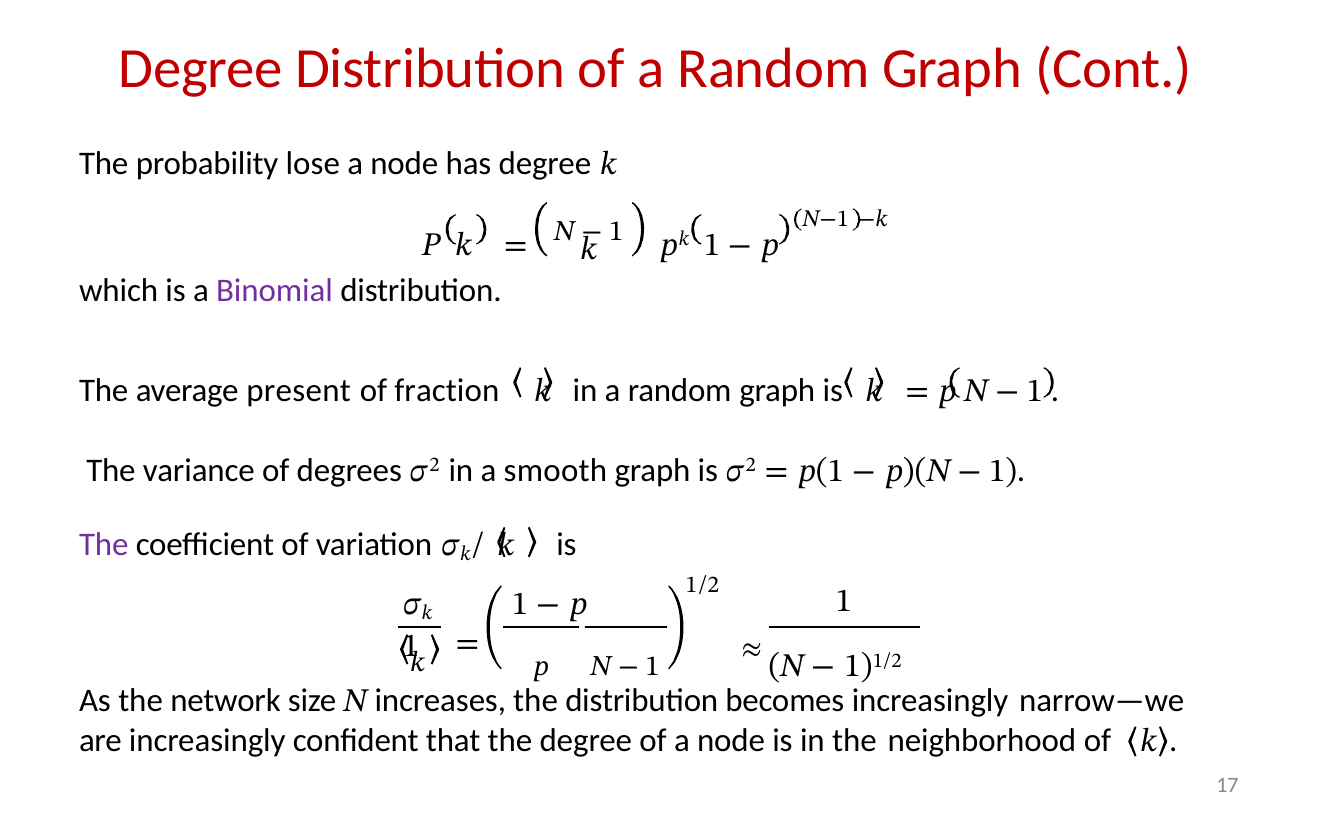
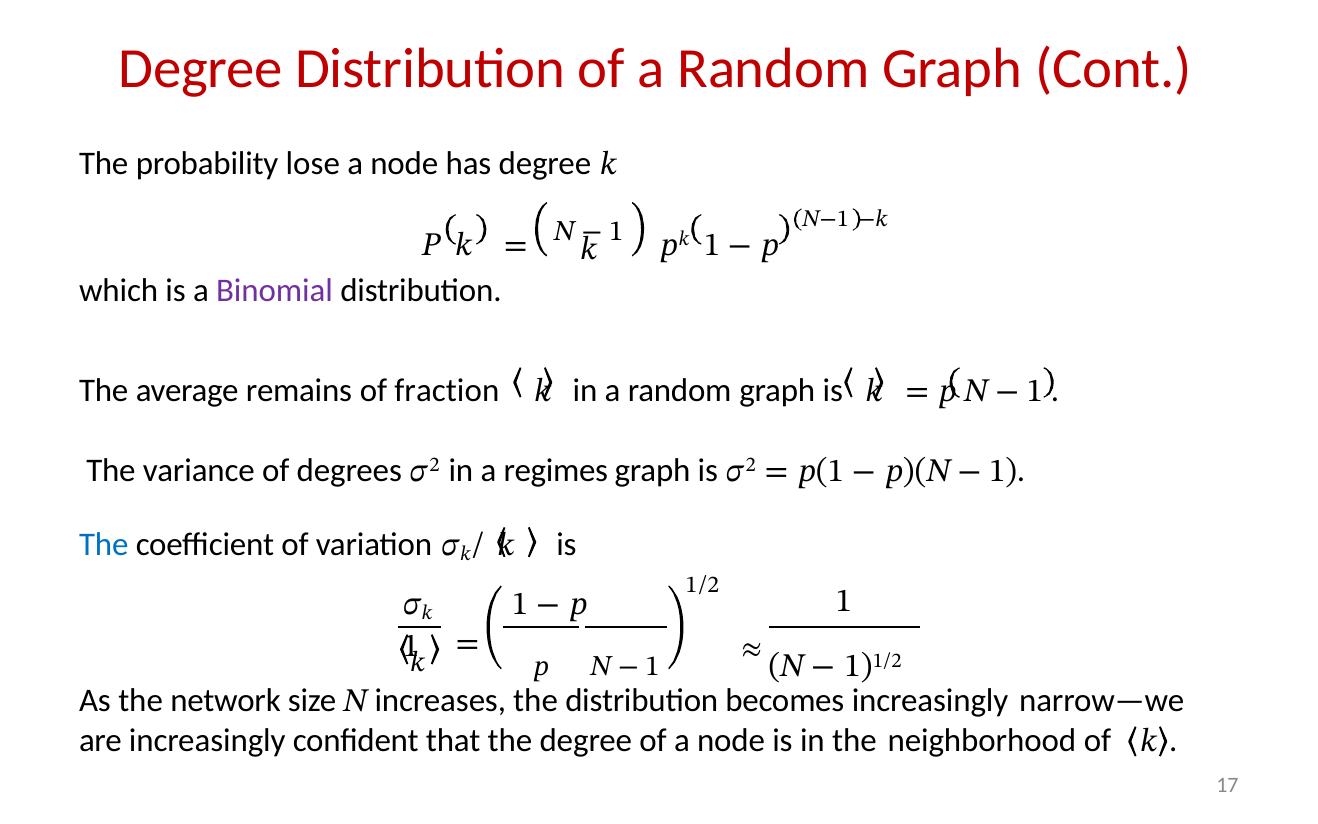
present: present -> remains
smooth: smooth -> regimes
The at (104, 545) colour: purple -> blue
